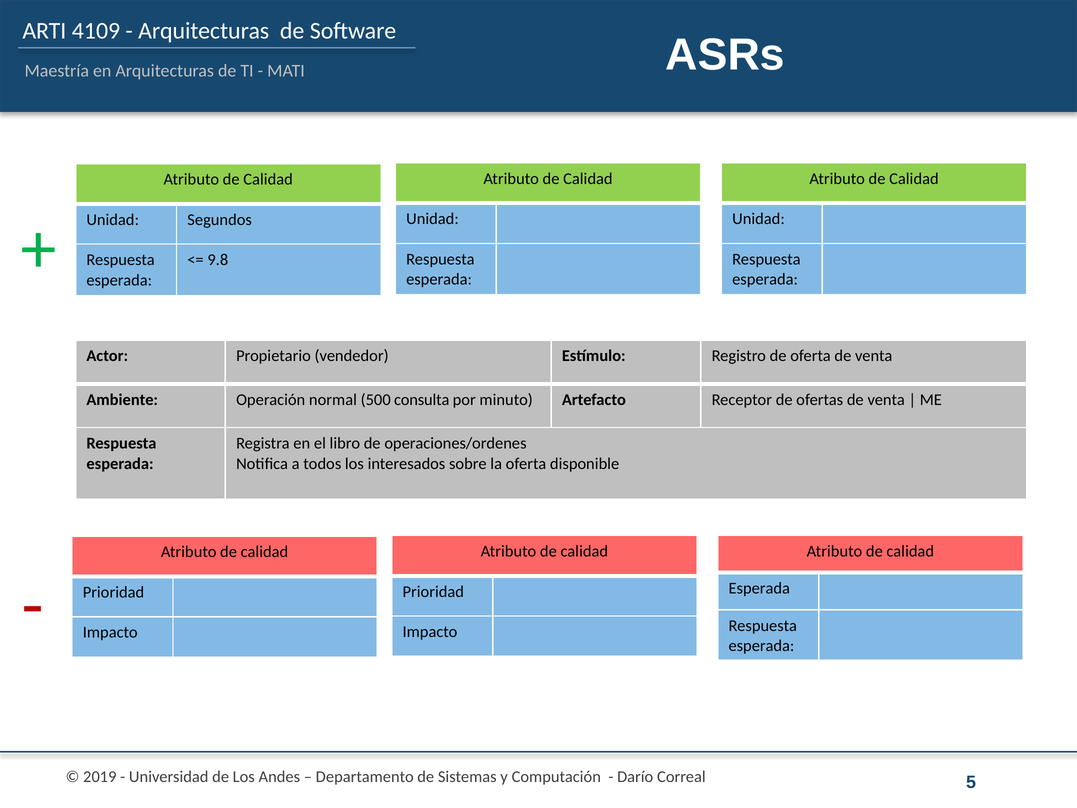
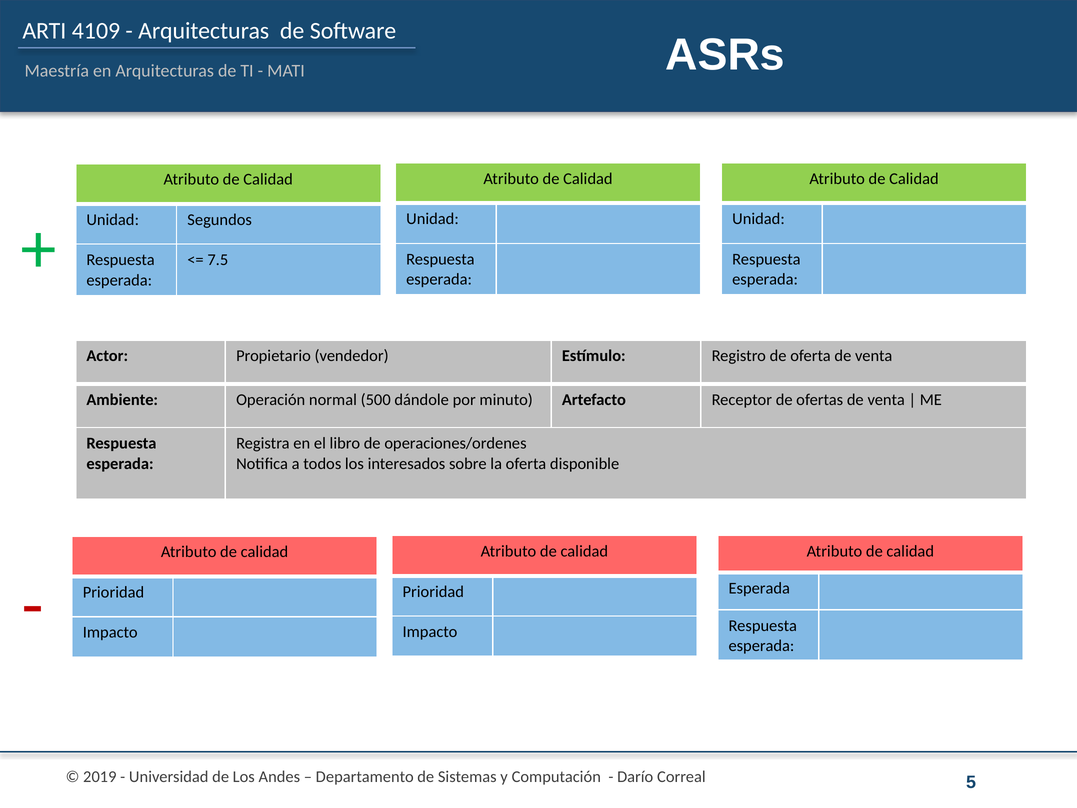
9.8: 9.8 -> 7.5
consulta: consulta -> dándole
